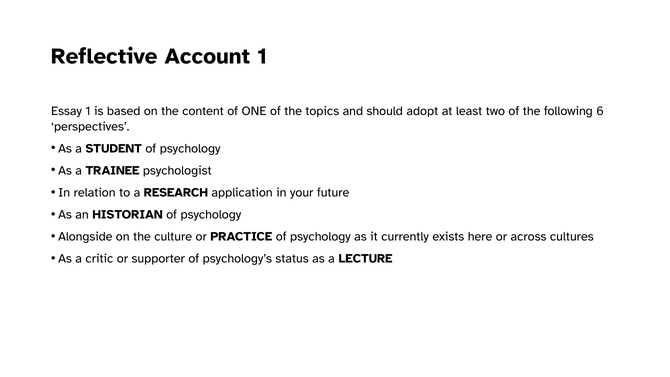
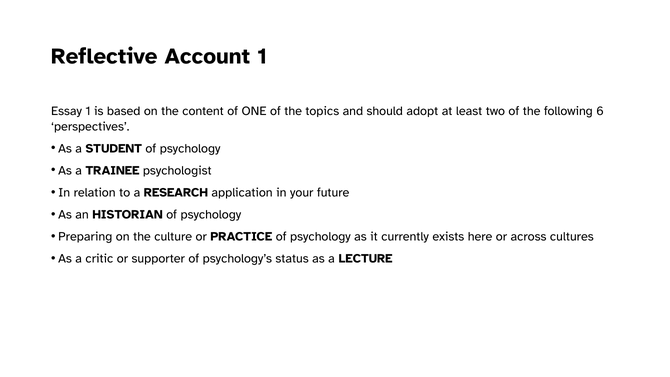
Alongside: Alongside -> Preparing
